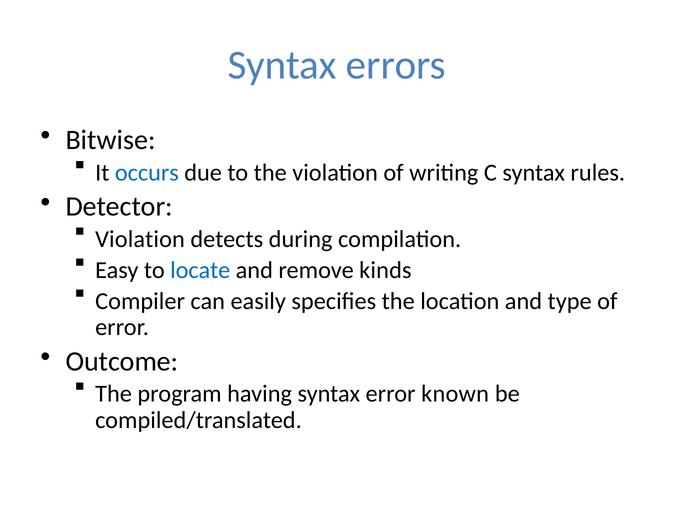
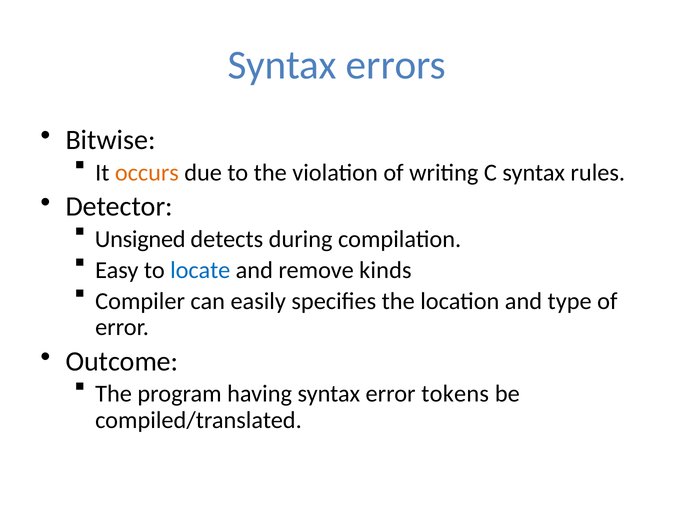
occurs colour: blue -> orange
Violation at (140, 239): Violation -> Unsigned
known: known -> tokens
